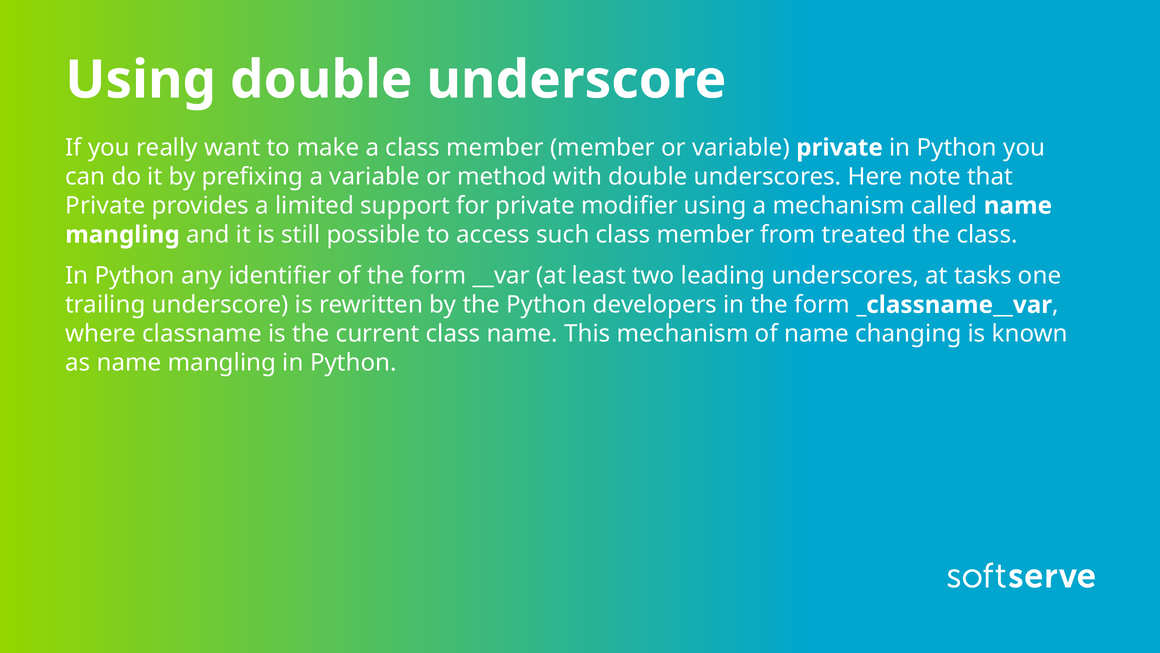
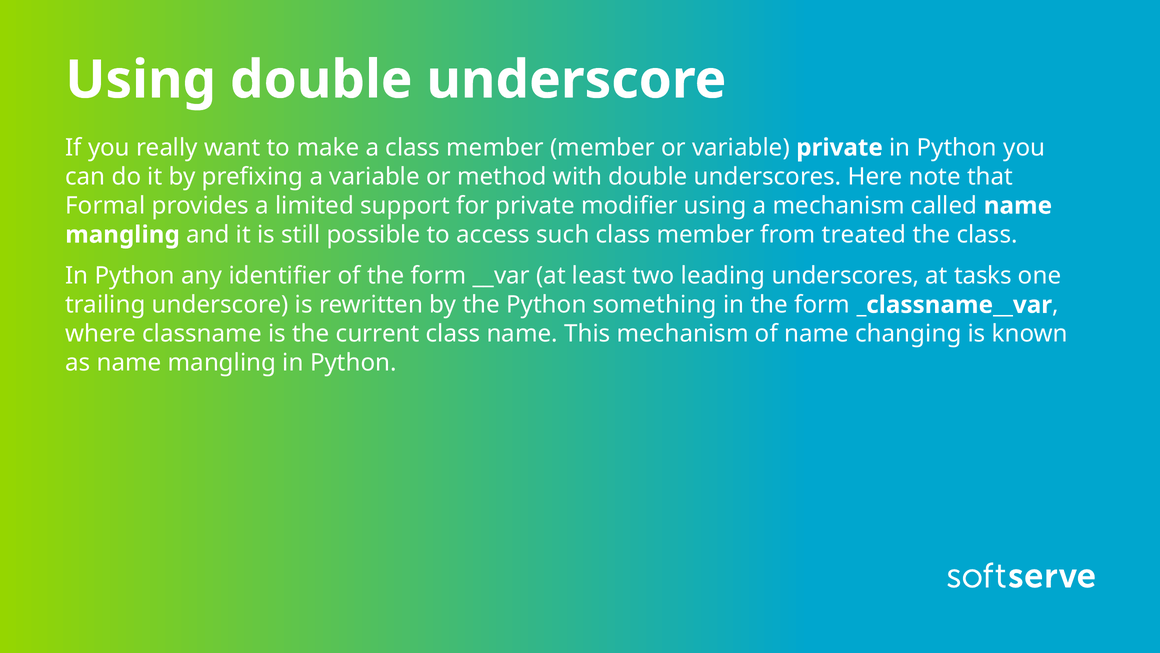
Private at (105, 206): Private -> Formal
developers: developers -> something
